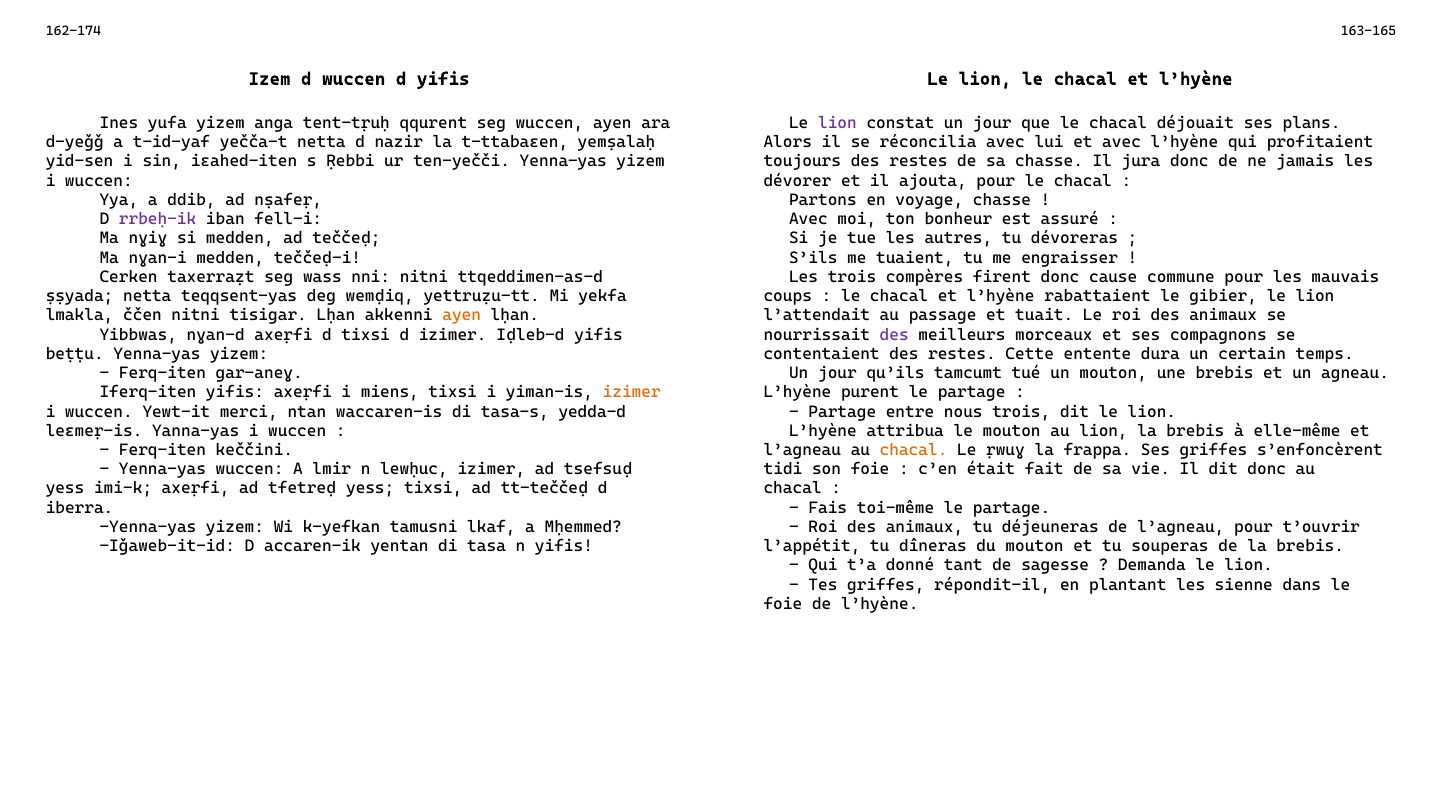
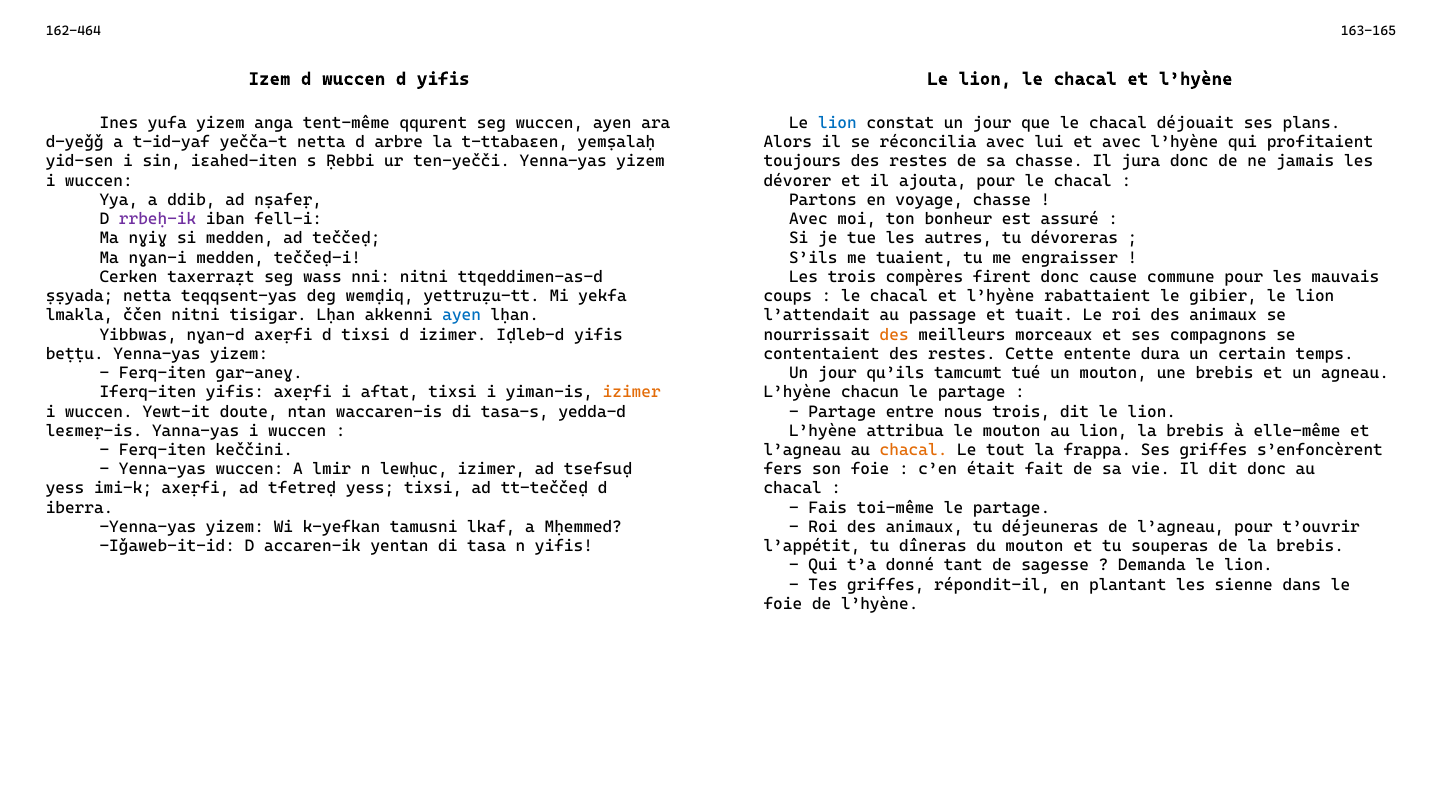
162-174: 162-174 -> 162-464
tent-tṛuḥ: tent-tṛuḥ -> tent-même
lion at (837, 123) colour: purple -> blue
nazir: nazir -> arbre
ayen at (462, 315) colour: orange -> blue
des at (894, 335) colour: purple -> orange
miens: miens -> aftat
purent: purent -> chacun
merci: merci -> doute
ṛwuɣ: ṛwuɣ -> tout
tidi: tidi -> fers
